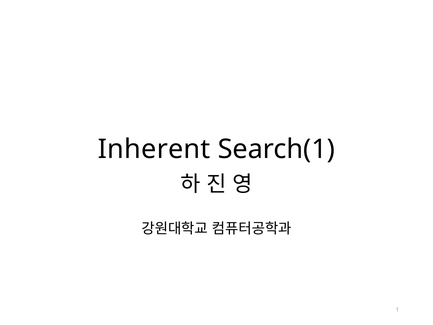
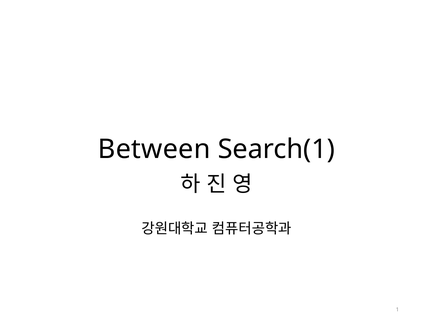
Inherent: Inherent -> Between
